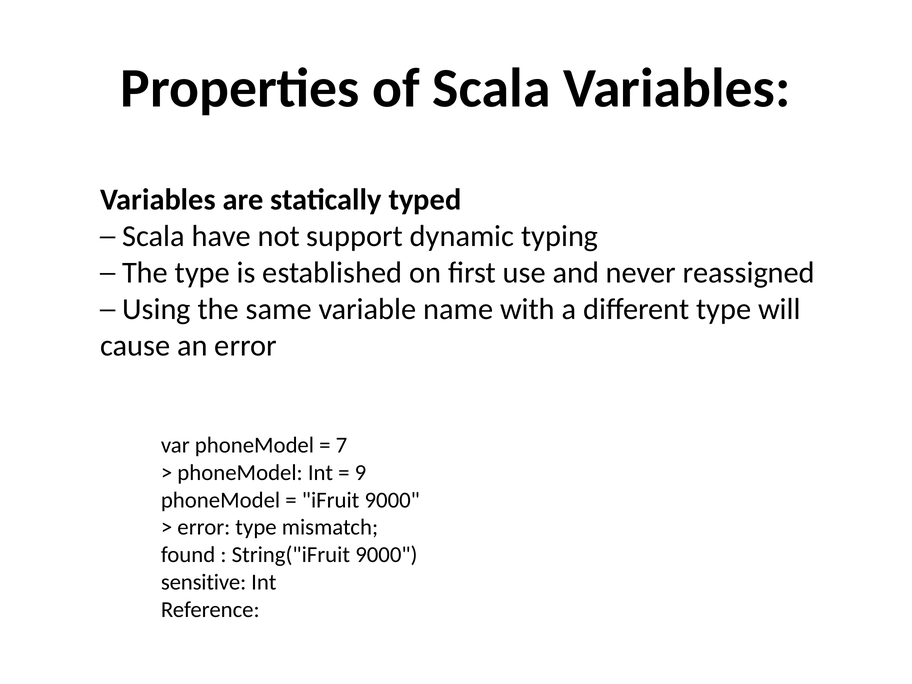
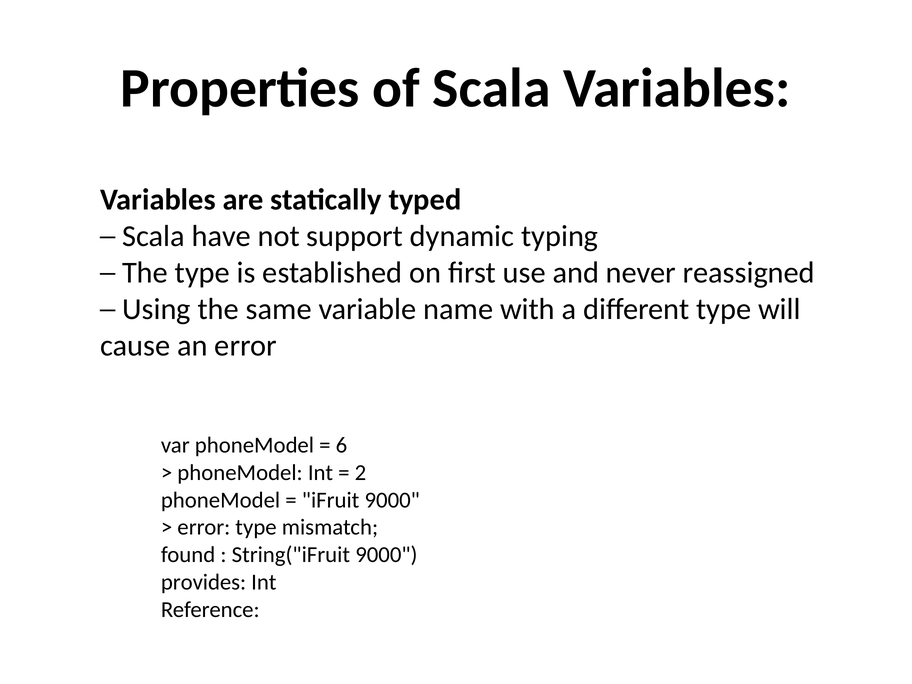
7: 7 -> 6
9: 9 -> 2
sensitive: sensitive -> provides
